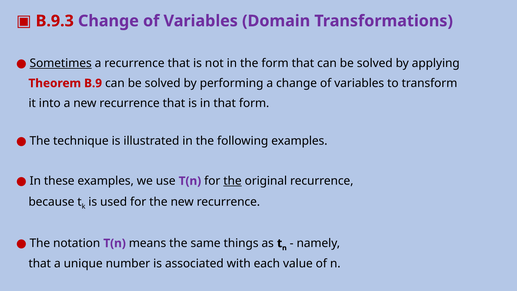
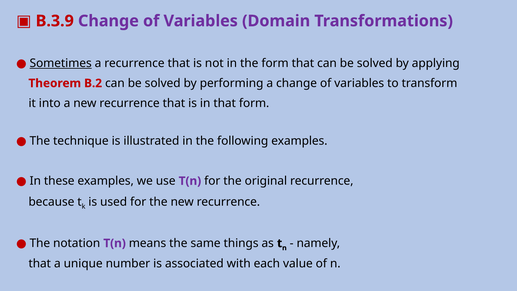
B.9.3: B.9.3 -> B.3.9
B.9: B.9 -> B.2
the at (233, 181) underline: present -> none
